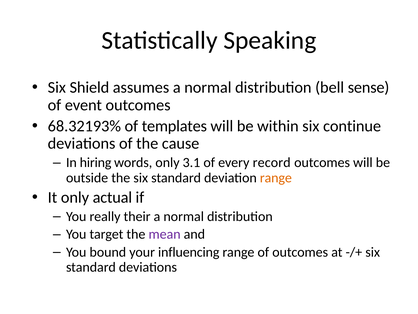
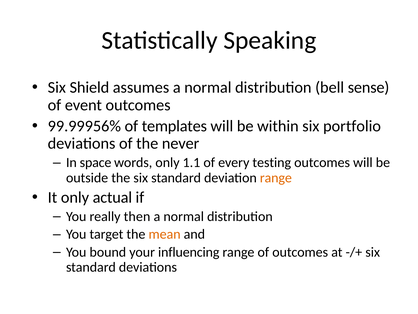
68.32193%: 68.32193% -> 99.99956%
continue: continue -> portfolio
cause: cause -> never
hiring: hiring -> space
3.1: 3.1 -> 1.1
record: record -> testing
their: their -> then
mean colour: purple -> orange
